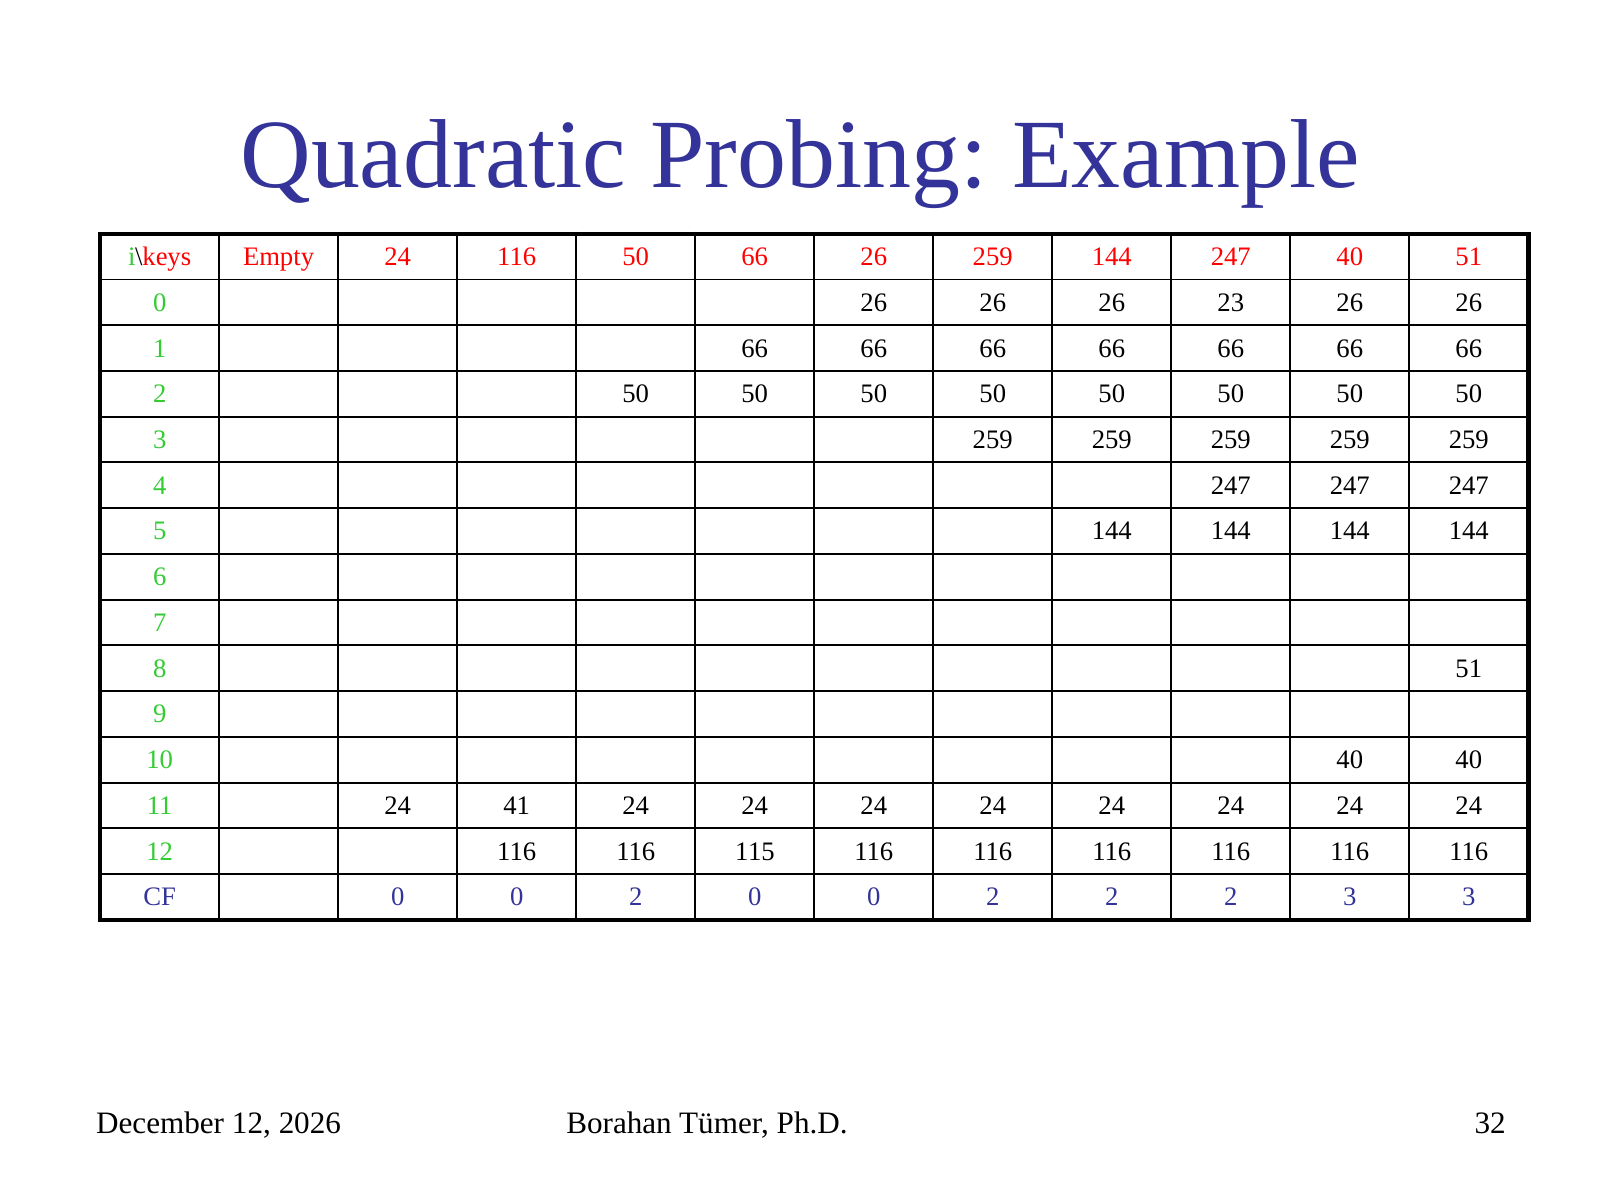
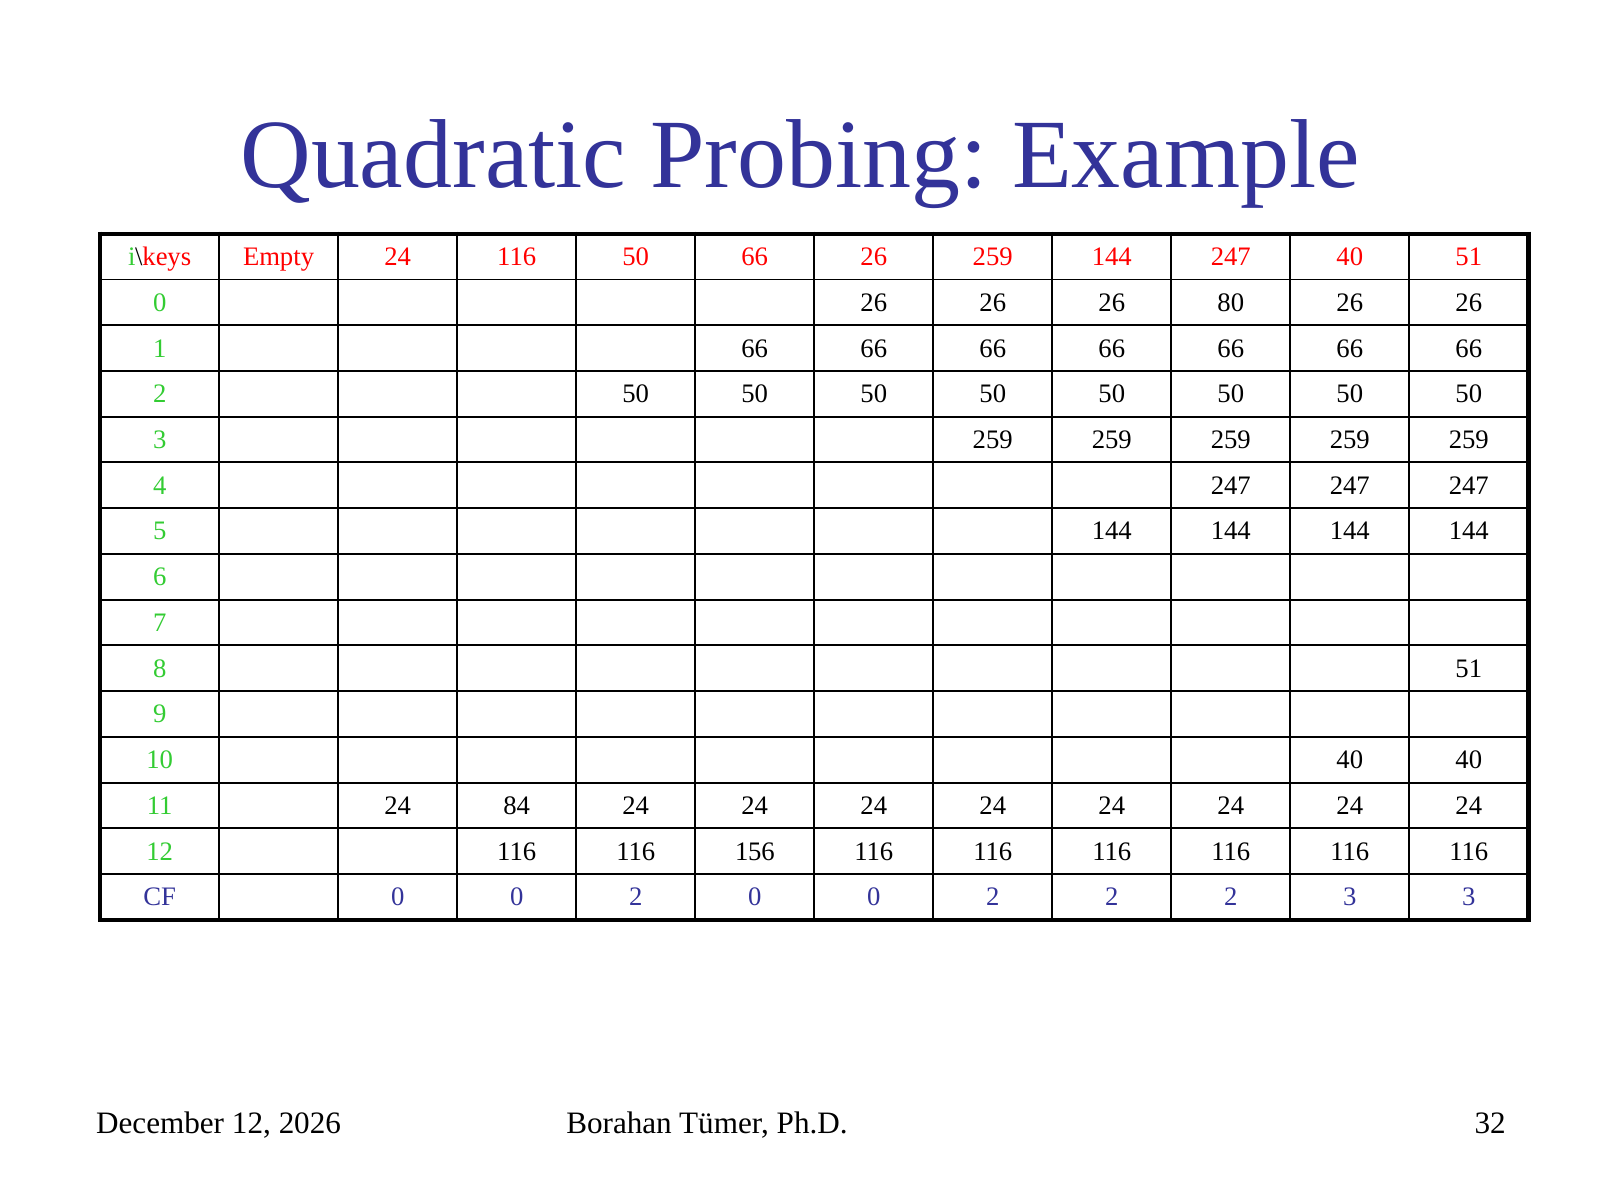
23: 23 -> 80
41: 41 -> 84
115: 115 -> 156
